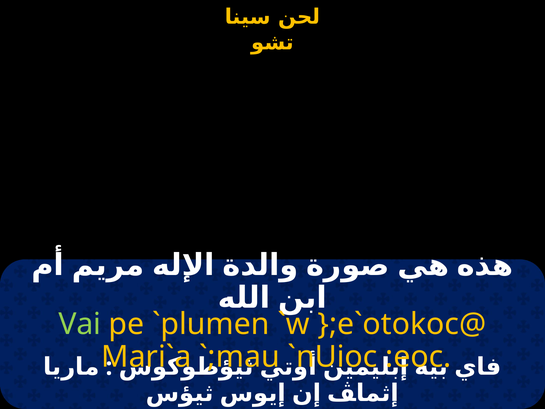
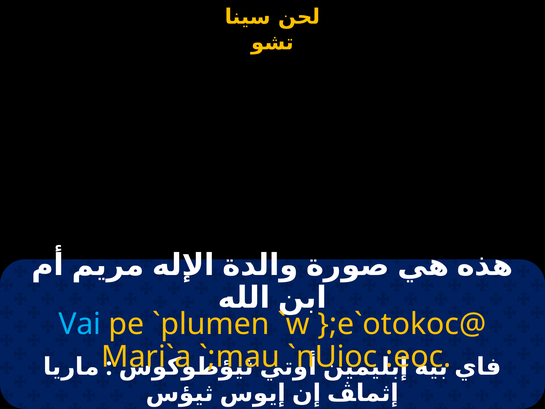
Vai colour: light green -> light blue
